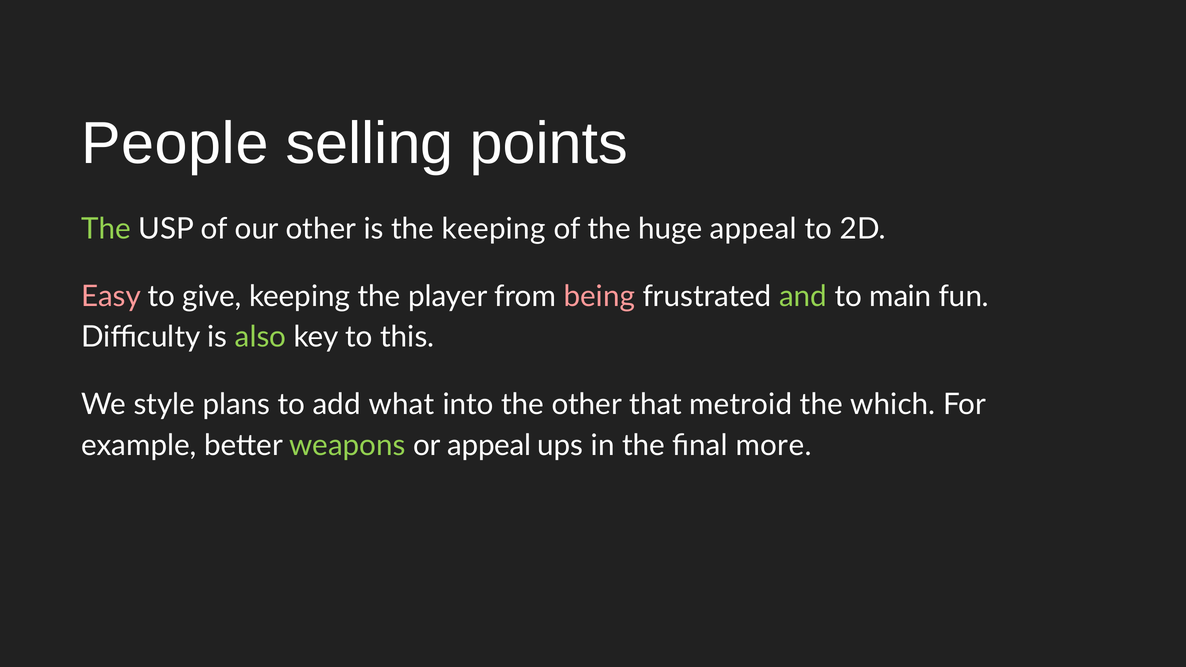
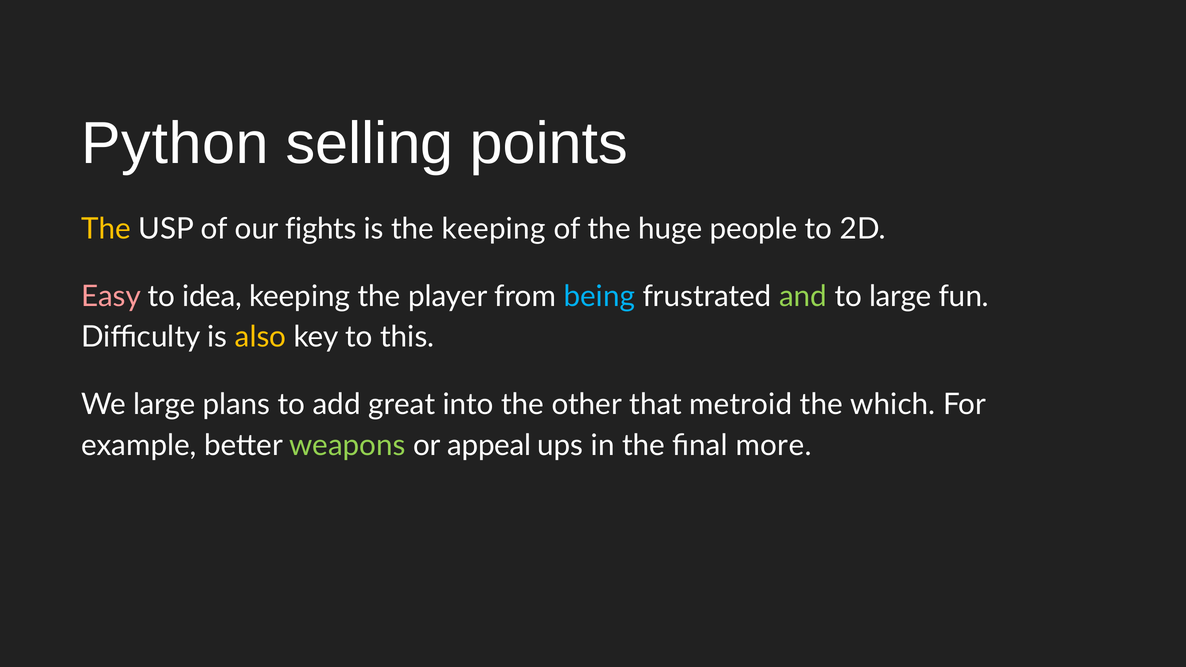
People: People -> Python
The at (106, 229) colour: light green -> yellow
our other: other -> fights
huge appeal: appeal -> people
give: give -> idea
being colour: pink -> light blue
to main: main -> large
also colour: light green -> yellow
We style: style -> large
what: what -> great
